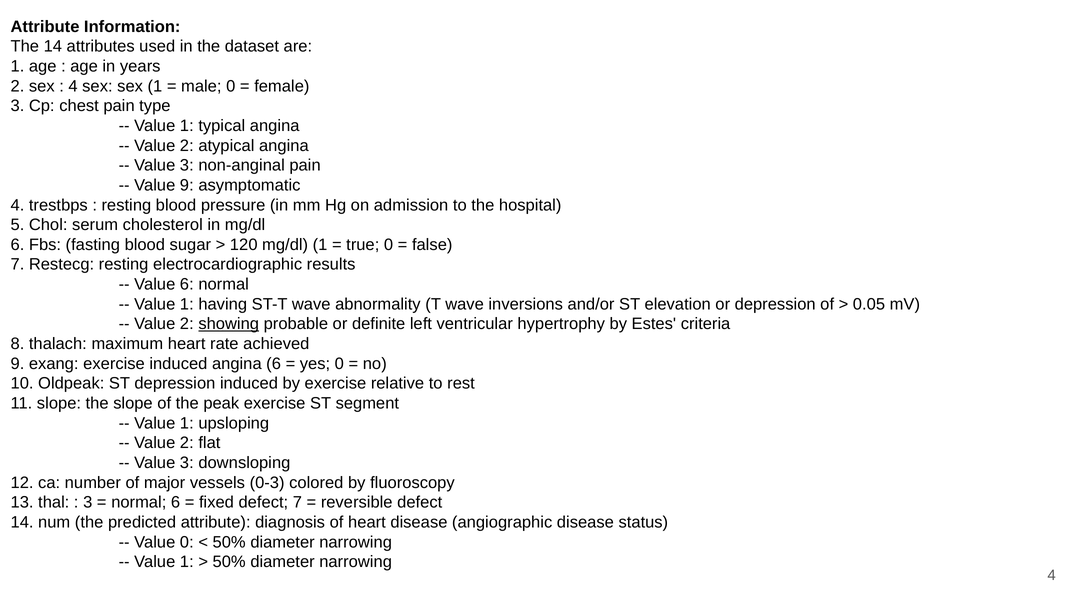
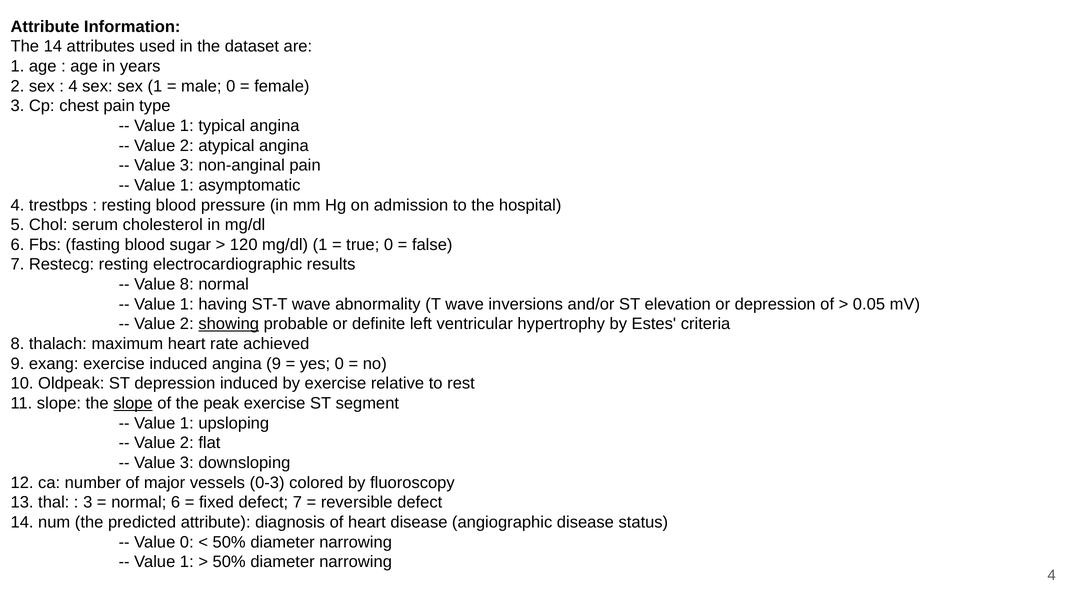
9 at (187, 185): 9 -> 1
Value 6: 6 -> 8
angina 6: 6 -> 9
slope at (133, 403) underline: none -> present
